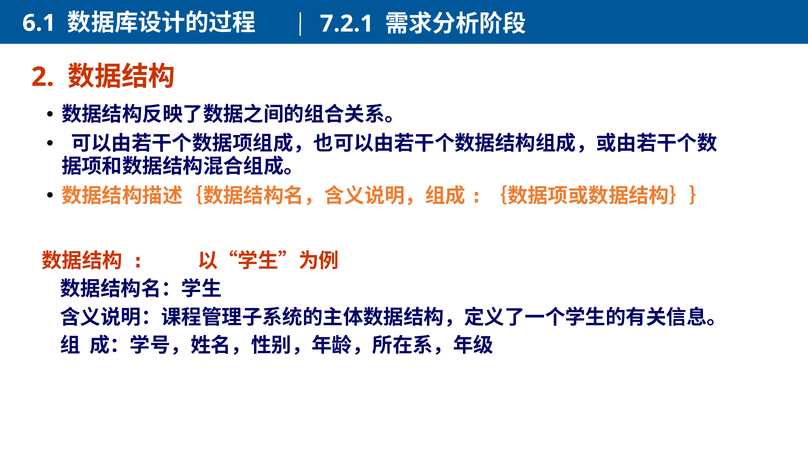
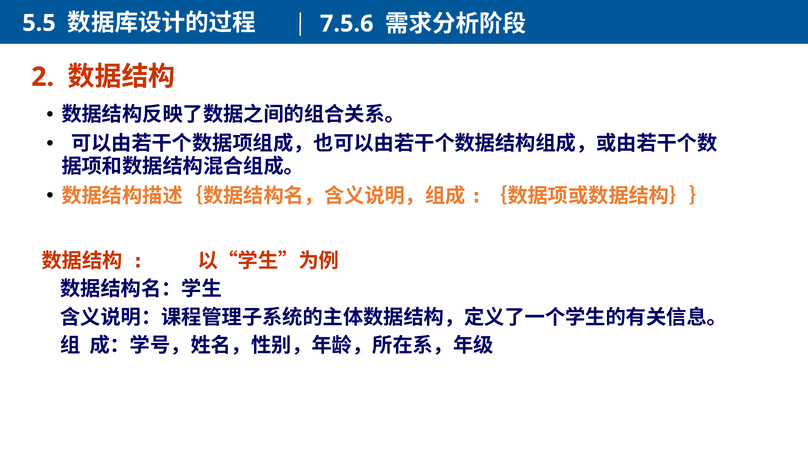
6.1: 6.1 -> 5.5
7.2.1: 7.2.1 -> 7.5.6
